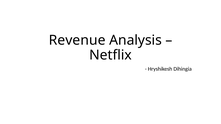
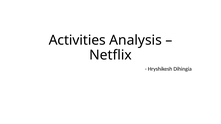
Revenue: Revenue -> Activities
